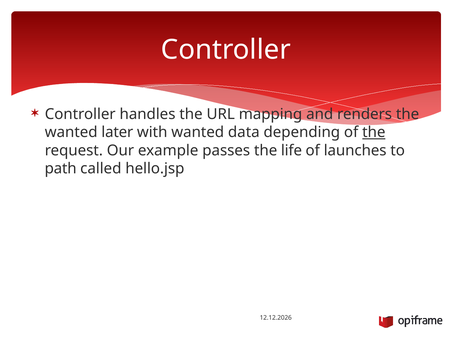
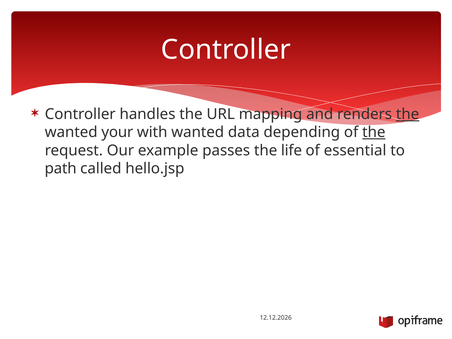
the at (408, 114) underline: none -> present
later: later -> your
launches: launches -> essential
